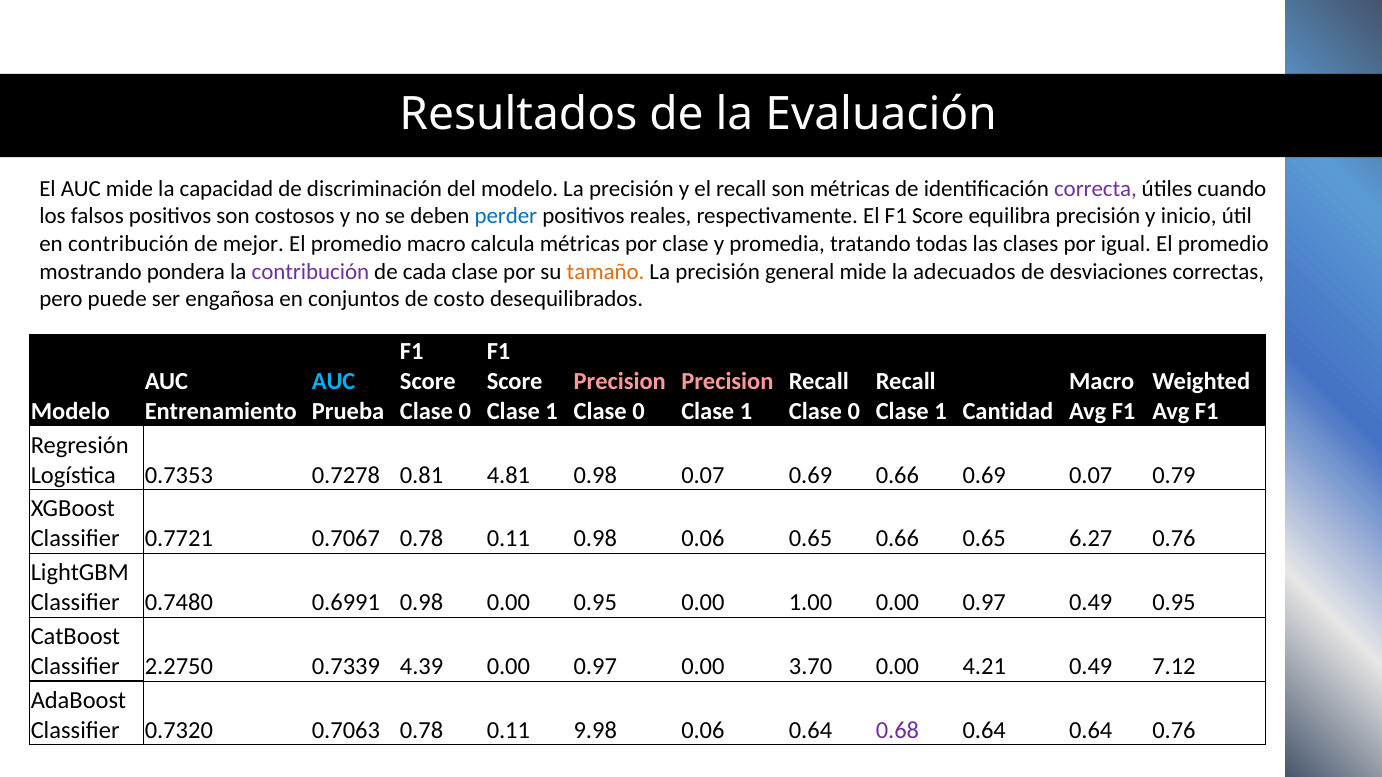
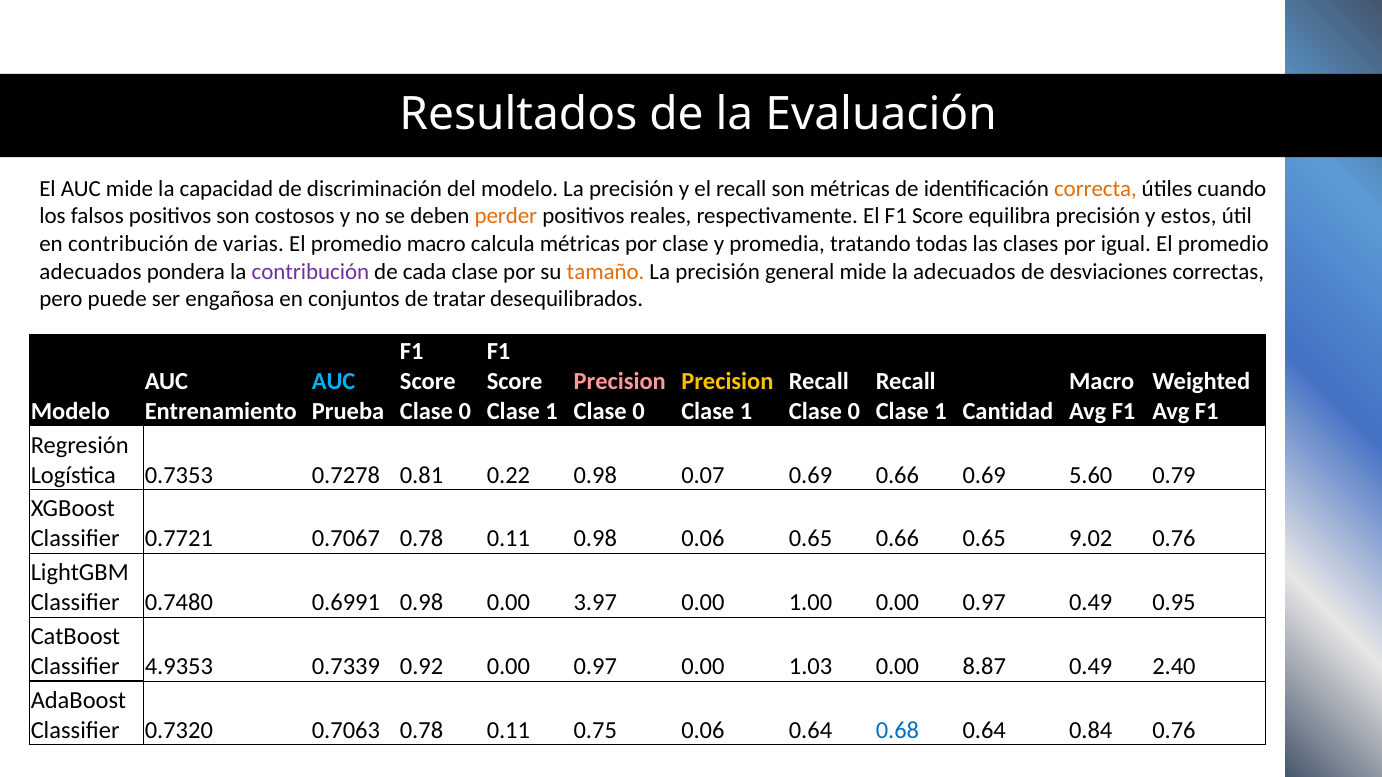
correcta colour: purple -> orange
perder colour: blue -> orange
inicio: inicio -> estos
mejor: mejor -> varias
mostrando at (91, 272): mostrando -> adecuados
costo: costo -> tratar
Precision at (727, 381) colour: pink -> yellow
4.81: 4.81 -> 0.22
0.69 0.07: 0.07 -> 5.60
6.27: 6.27 -> 9.02
0.00 0.95: 0.95 -> 3.97
2.2750: 2.2750 -> 4.9353
4.39: 4.39 -> 0.92
3.70: 3.70 -> 1.03
4.21: 4.21 -> 8.87
7.12: 7.12 -> 2.40
9.98: 9.98 -> 0.75
0.68 colour: purple -> blue
0.64 0.64: 0.64 -> 0.84
